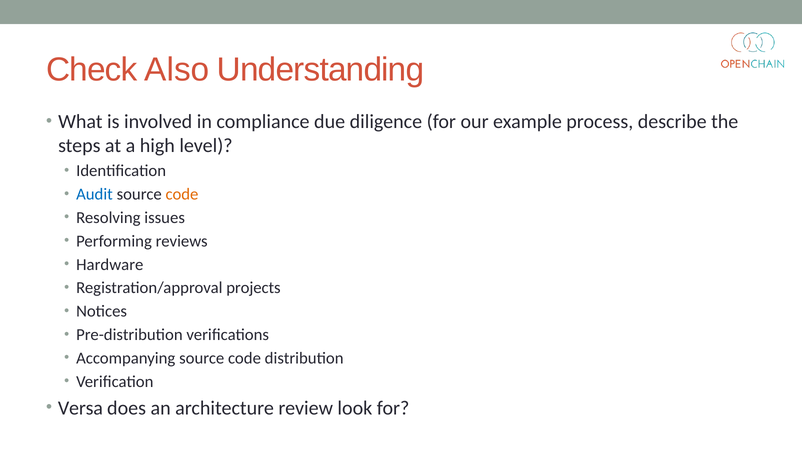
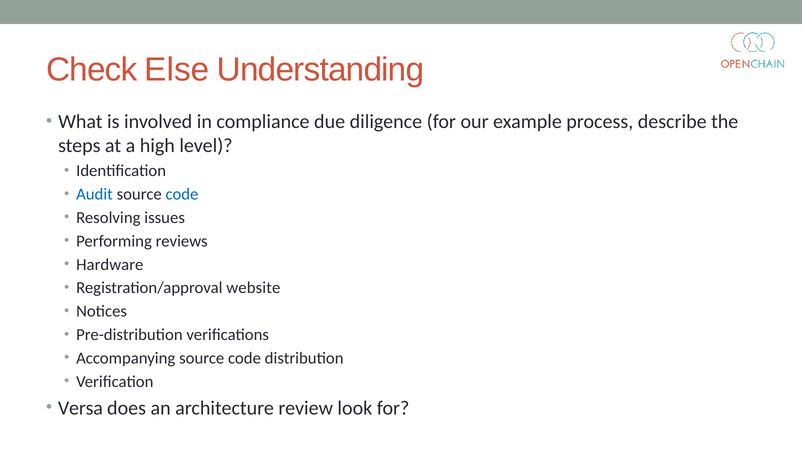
Also: Also -> Else
code at (182, 194) colour: orange -> blue
projects: projects -> website
